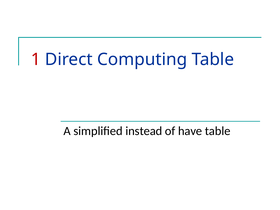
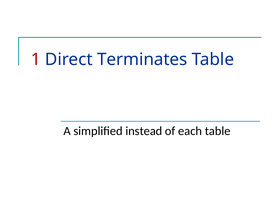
Computing: Computing -> Terminates
have: have -> each
